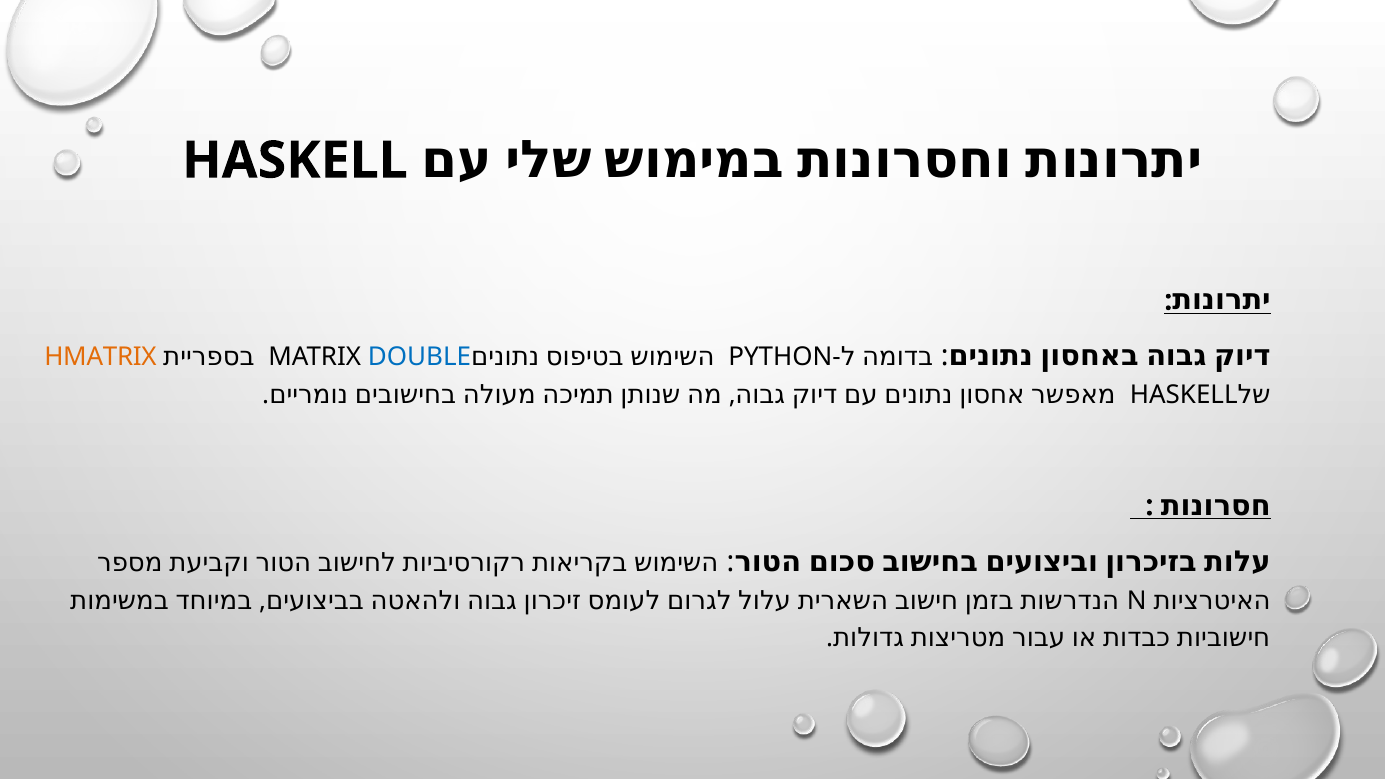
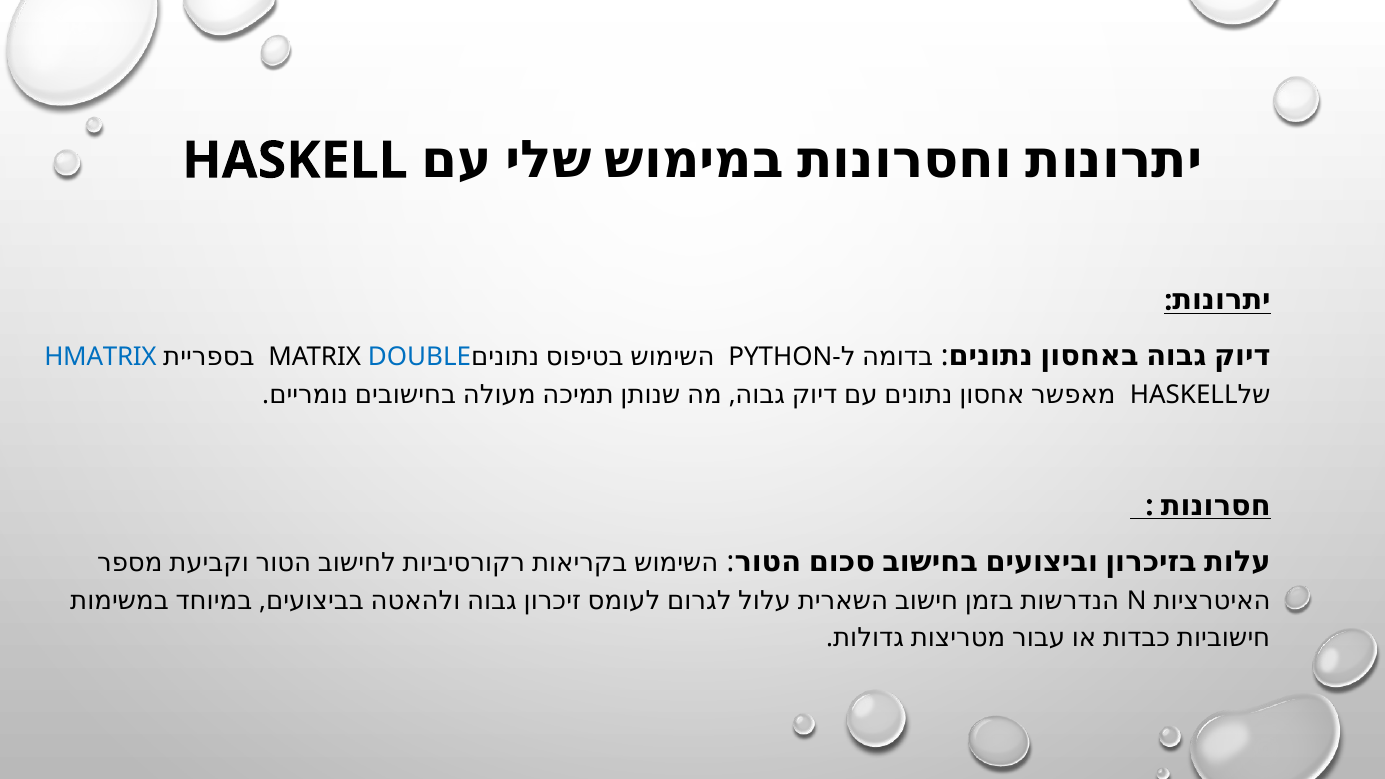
HMATRIX colour: orange -> blue
